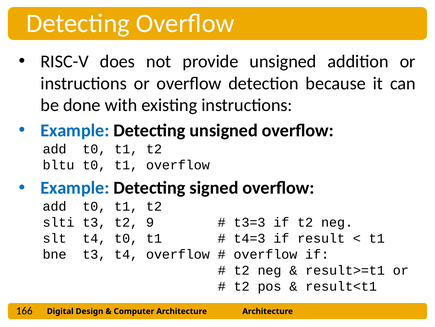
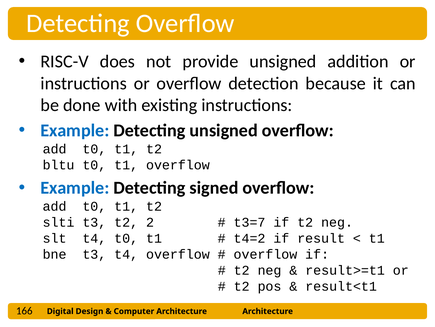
9: 9 -> 2
t3=3: t3=3 -> t3=7
t4=3: t4=3 -> t4=2
